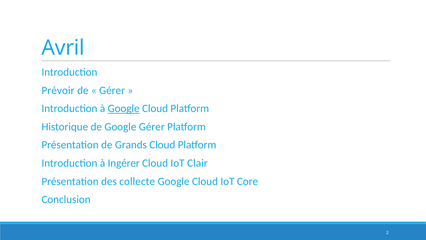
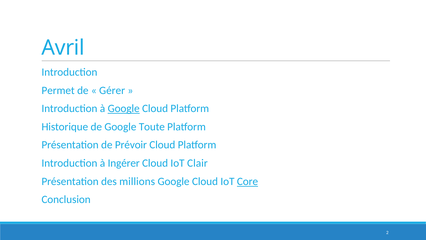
Prévoir: Prévoir -> Permet
Google Gérer: Gérer -> Toute
Grands: Grands -> Prévoir
collecte: collecte -> millions
Core underline: none -> present
